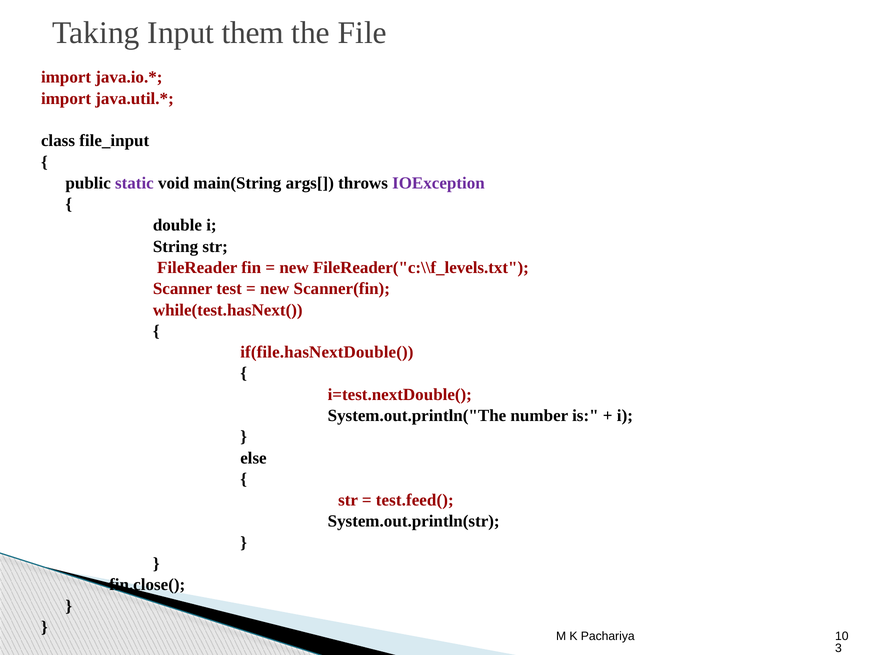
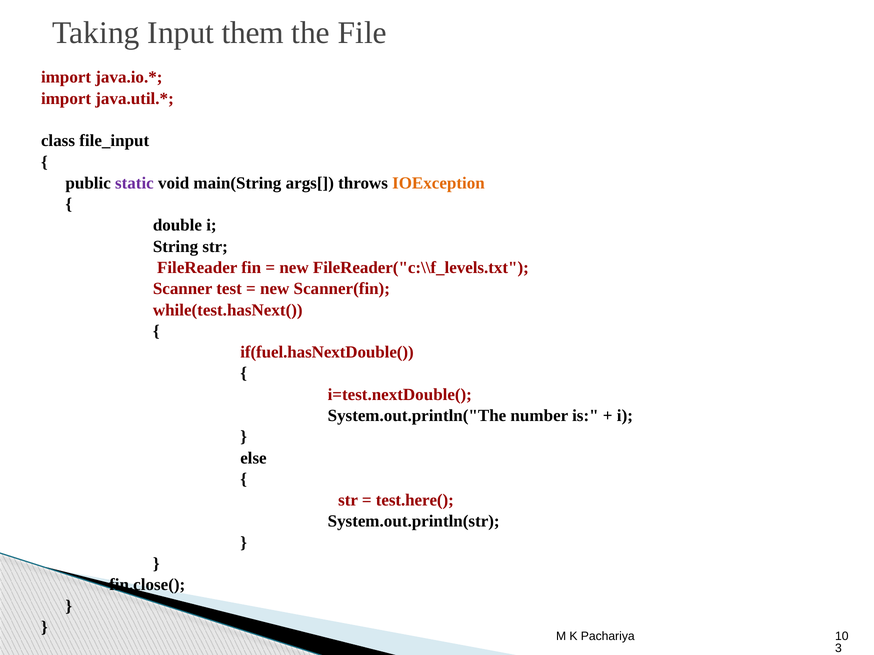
IOException colour: purple -> orange
if(file.hasNextDouble(: if(file.hasNextDouble( -> if(fuel.hasNextDouble(
test.feed(: test.feed( -> test.here(
